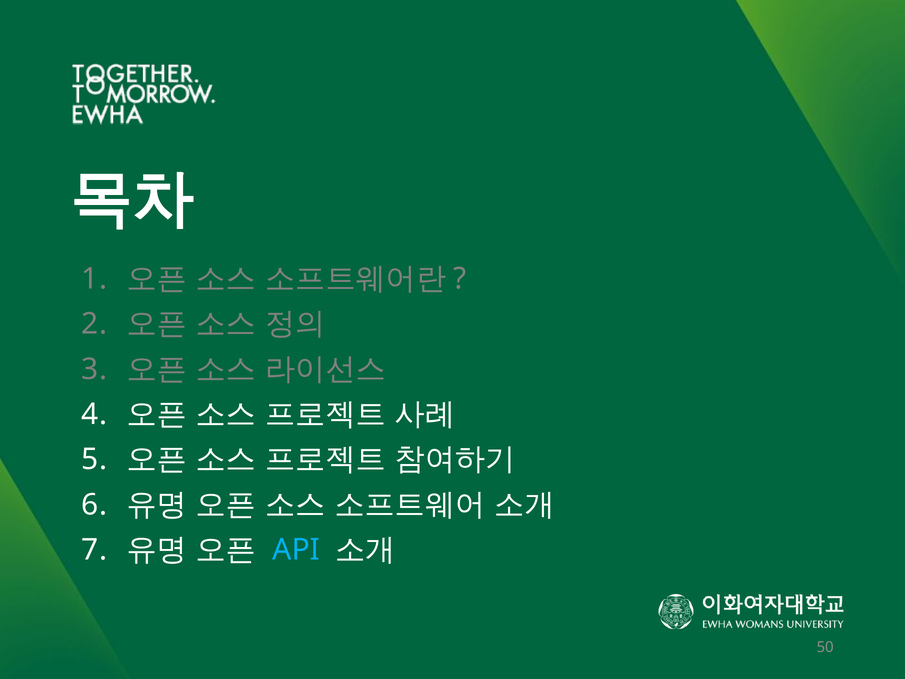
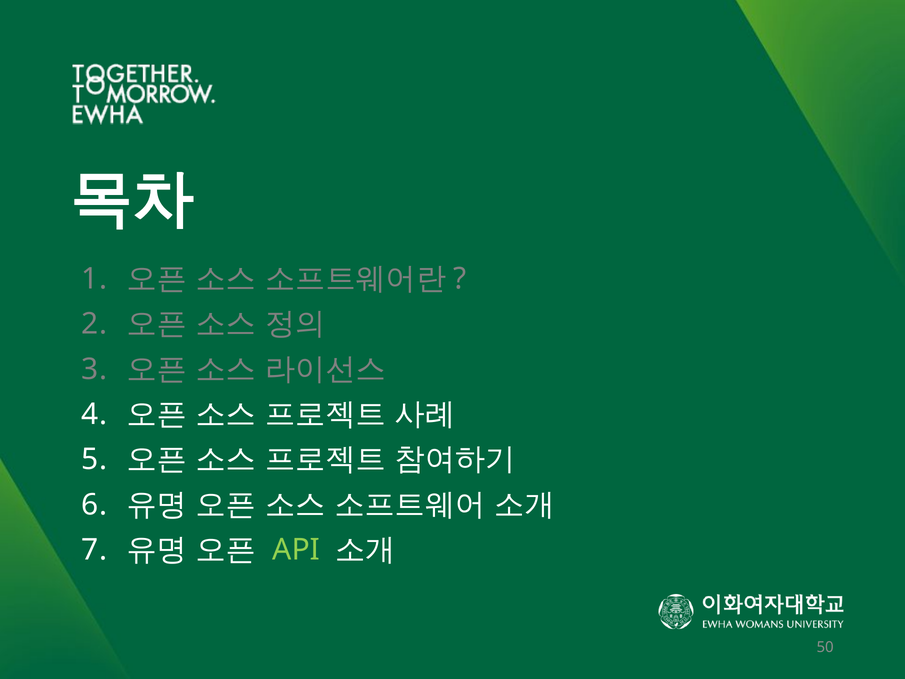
API colour: light blue -> light green
